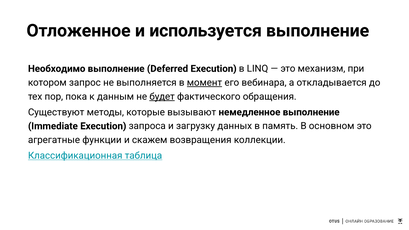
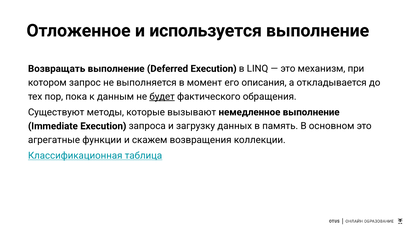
Необходимо: Необходимо -> Возвращать
момент underline: present -> none
вебинара: вебинара -> описания
